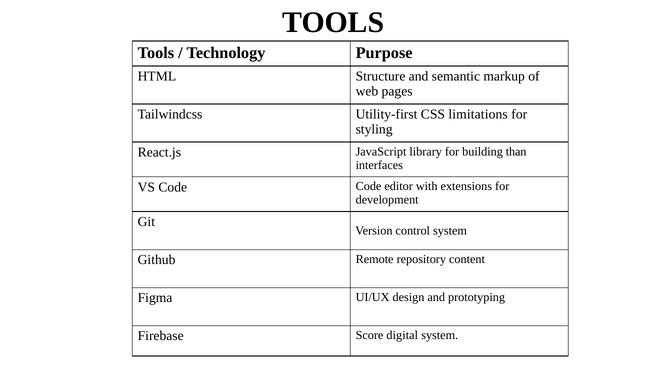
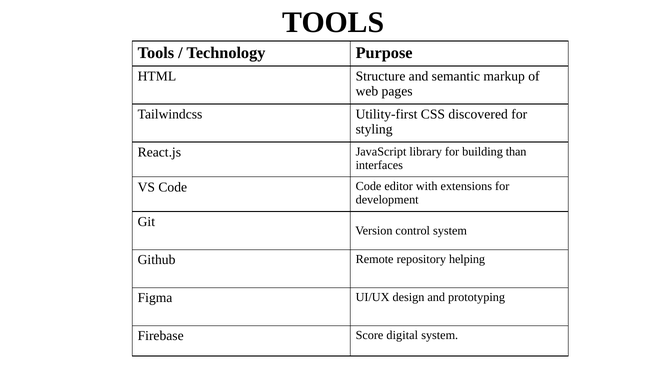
limitations: limitations -> discovered
content: content -> helping
